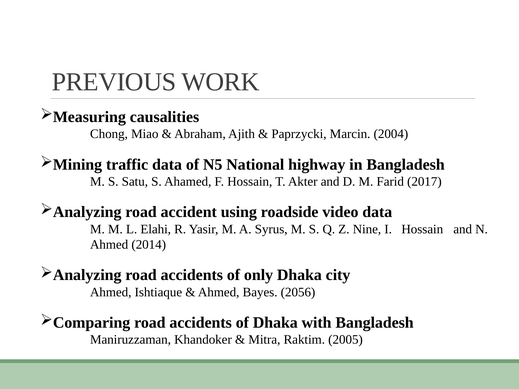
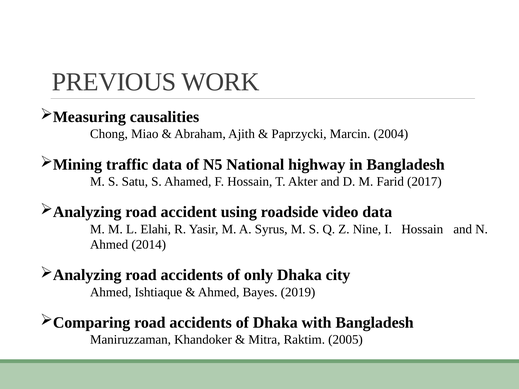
2056: 2056 -> 2019
